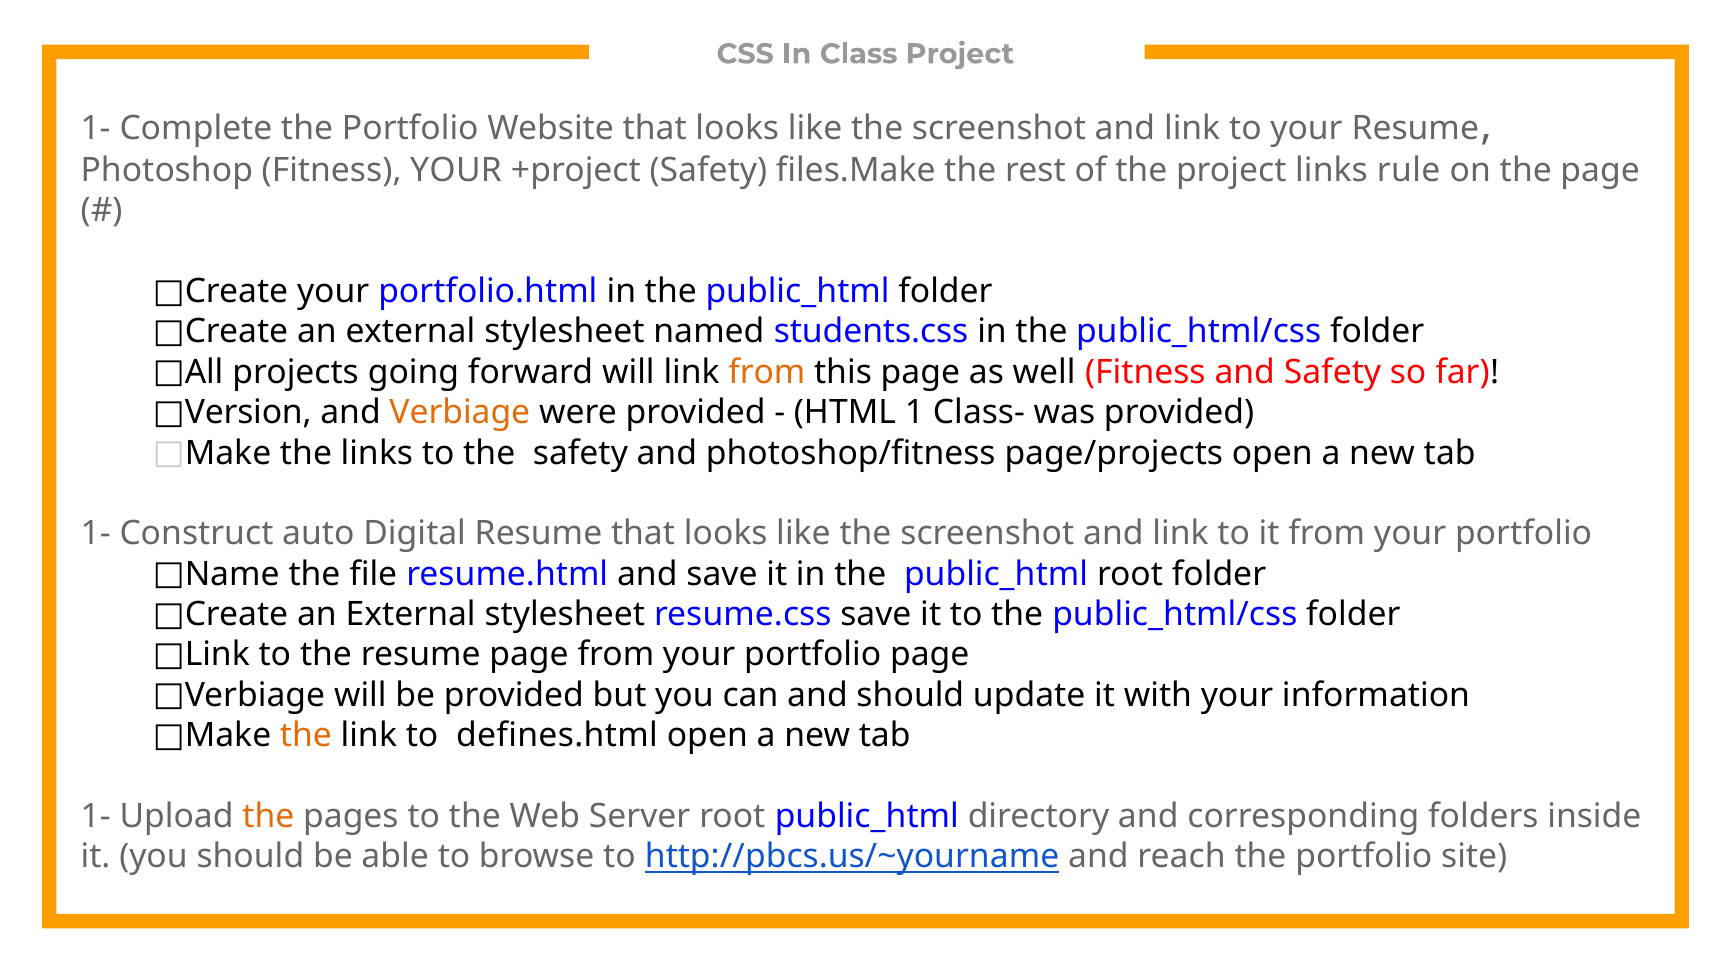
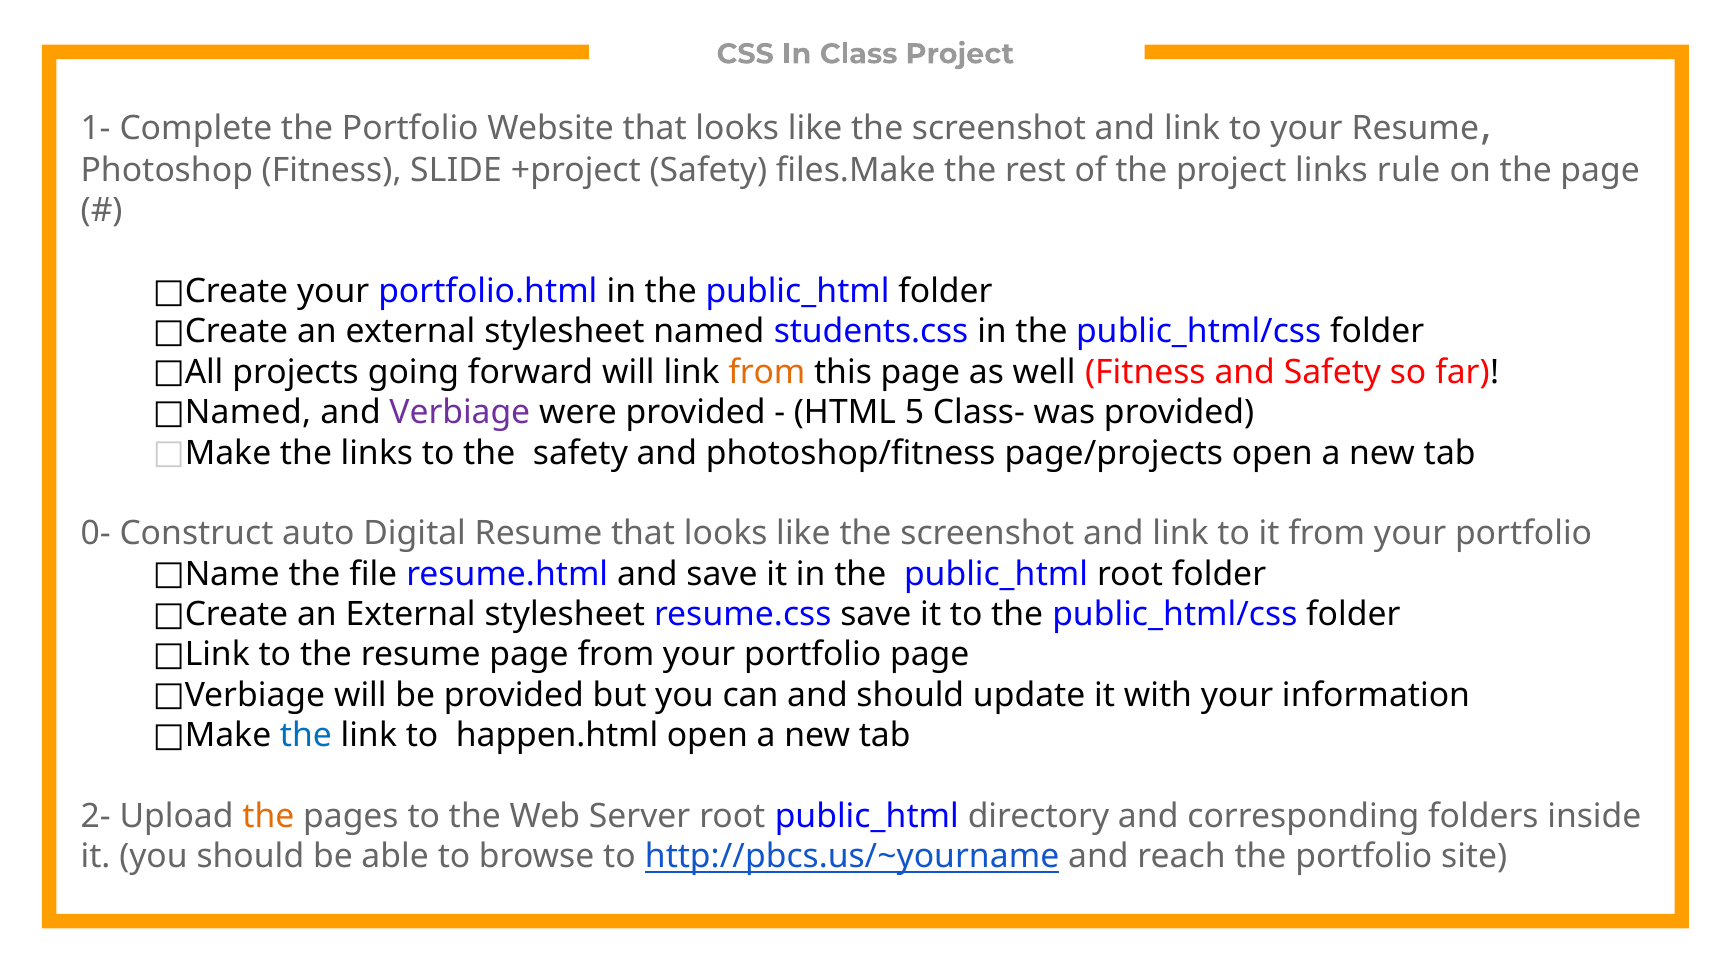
Fitness YOUR: YOUR -> SLIDE
Version at (248, 413): Version -> Named
Verbiage at (460, 413) colour: orange -> purple
1: 1 -> 5
1- at (96, 534): 1- -> 0-
the at (306, 736) colour: orange -> blue
defines.html: defines.html -> happen.html
1- at (96, 817): 1- -> 2-
